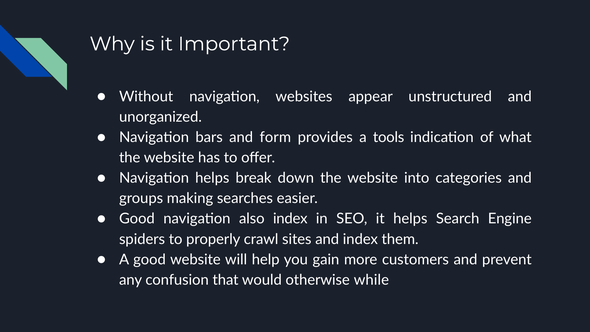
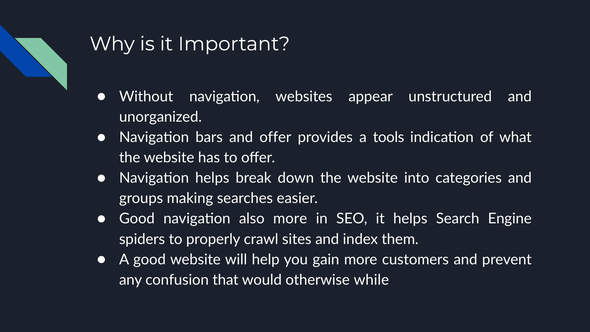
and form: form -> offer
also index: index -> more
